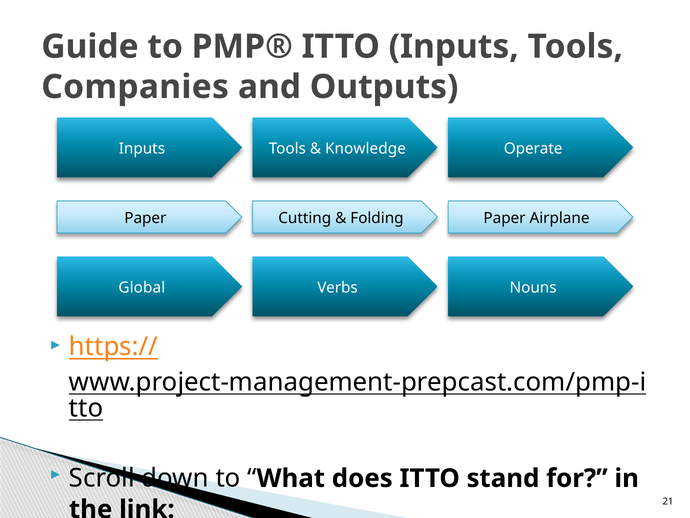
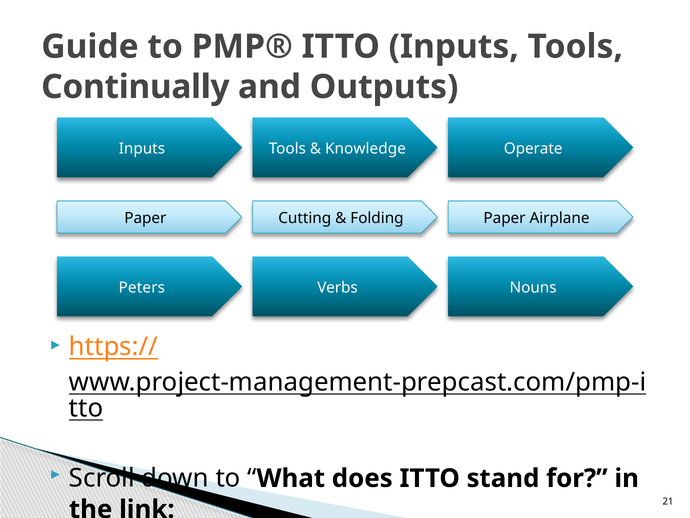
Companies: Companies -> Continually
Global: Global -> Peters
